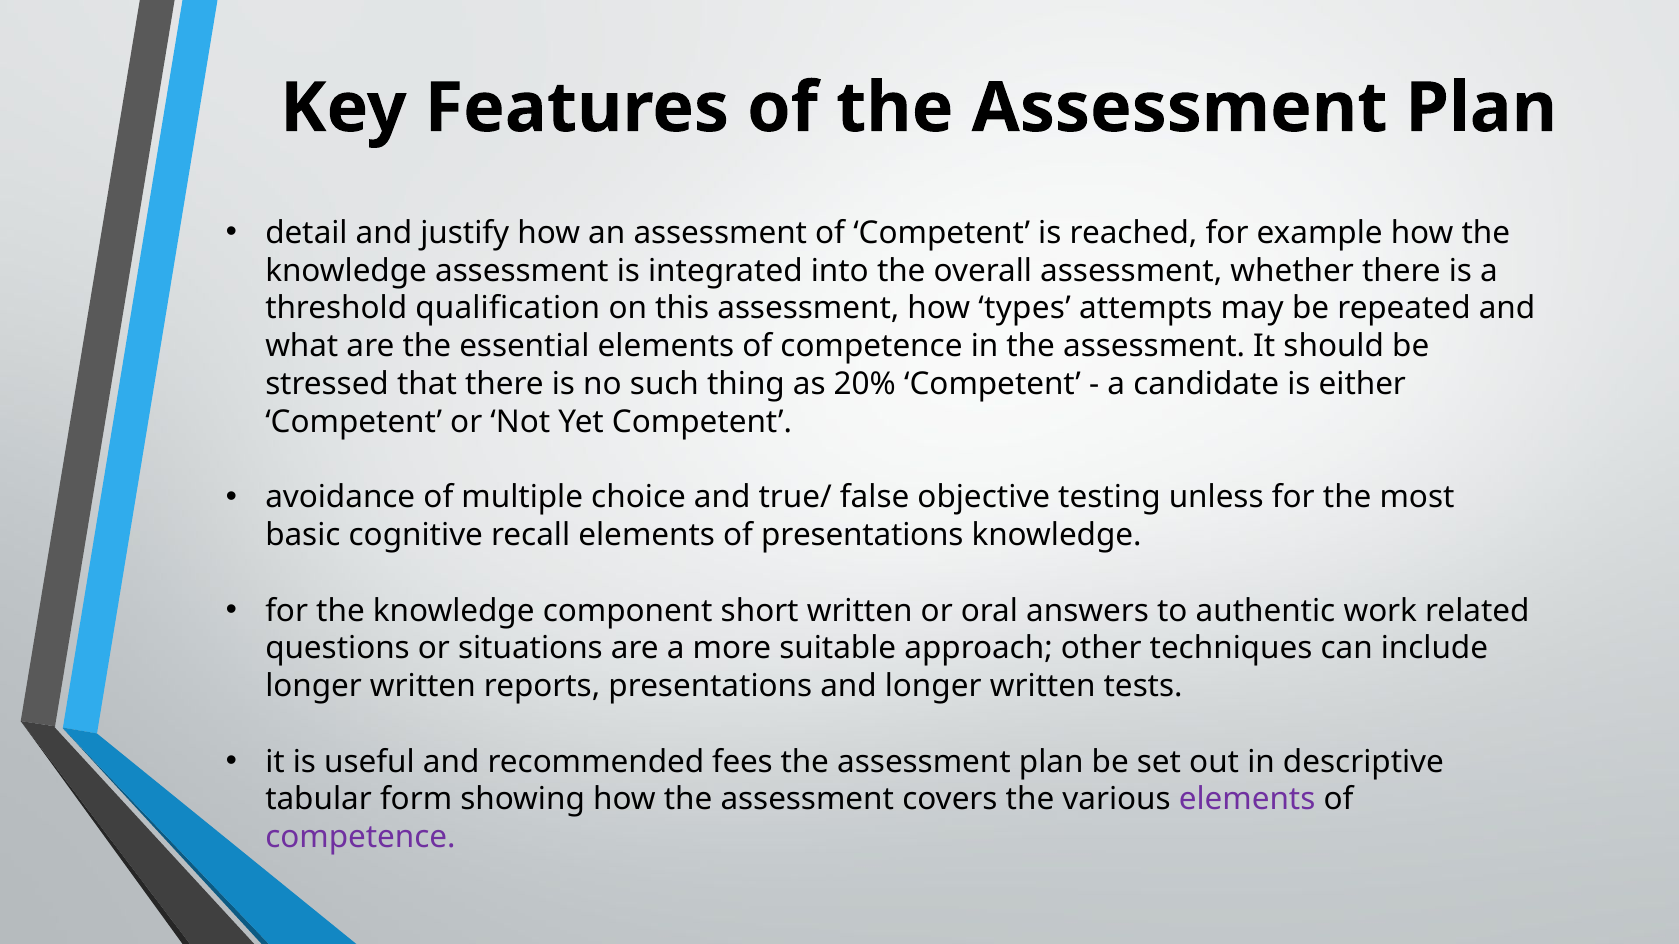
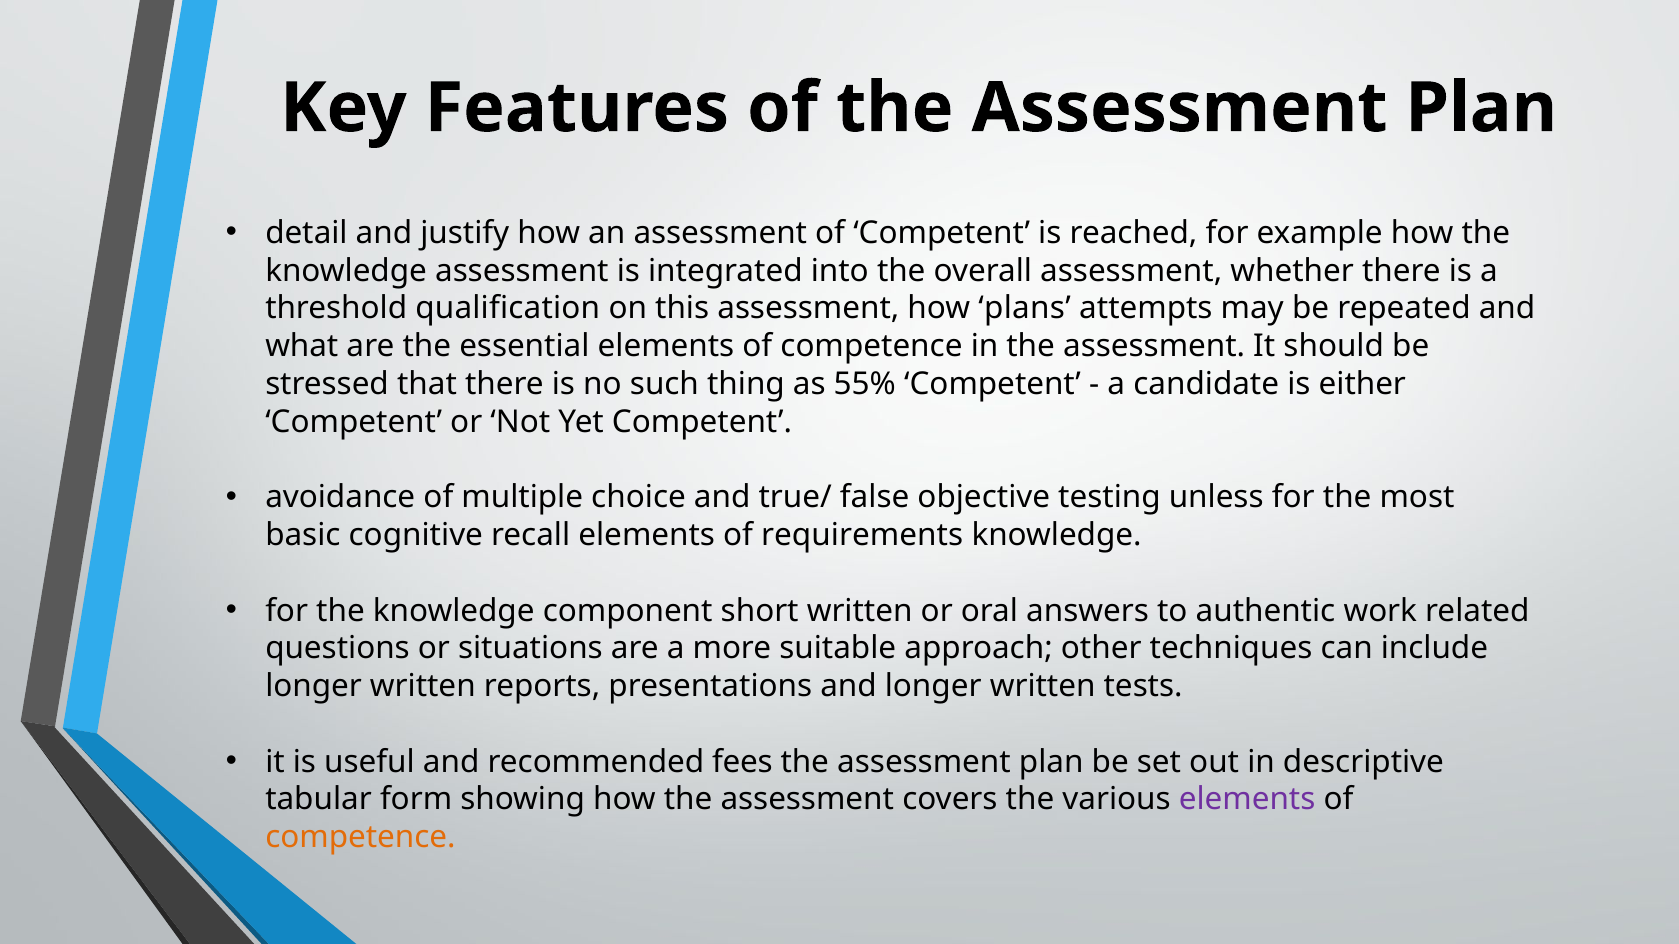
types: types -> plans
20%: 20% -> 55%
of presentations: presentations -> requirements
competence at (360, 838) colour: purple -> orange
